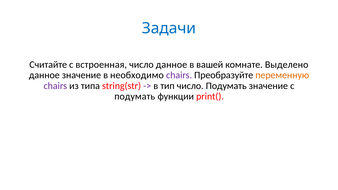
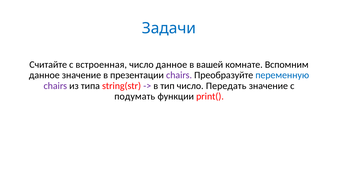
Выделено: Выделено -> Вспомним
необходимо: необходимо -> презентации
переменную colour: orange -> blue
число Подумать: Подумать -> Передать
